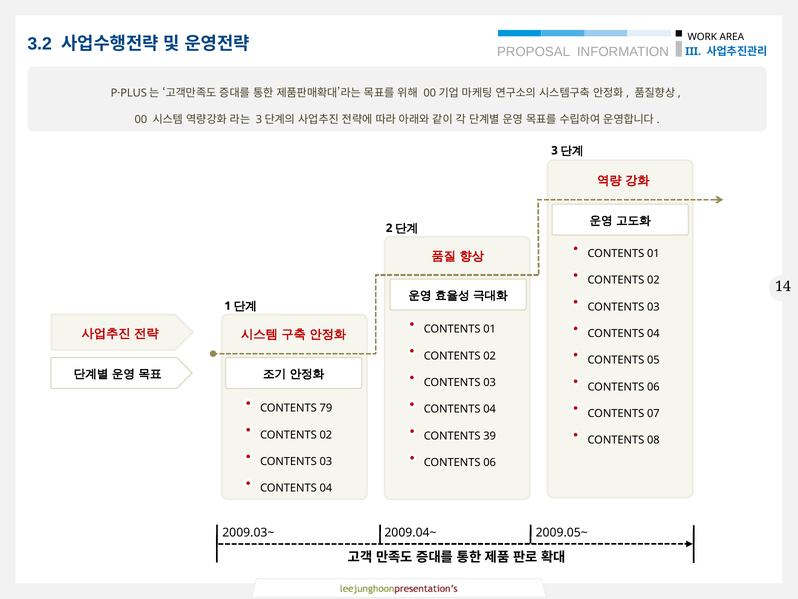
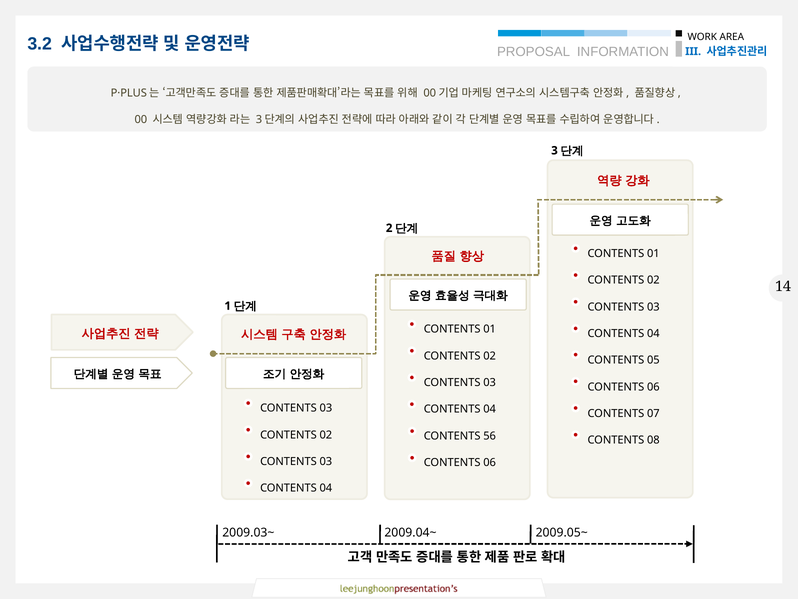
79 at (326, 408): 79 -> 03
39: 39 -> 56
